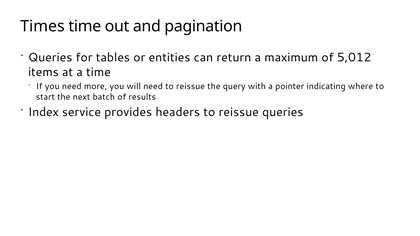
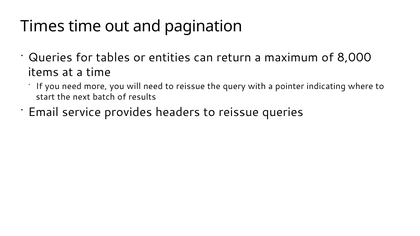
5,012: 5,012 -> 8,000
Index: Index -> Email
